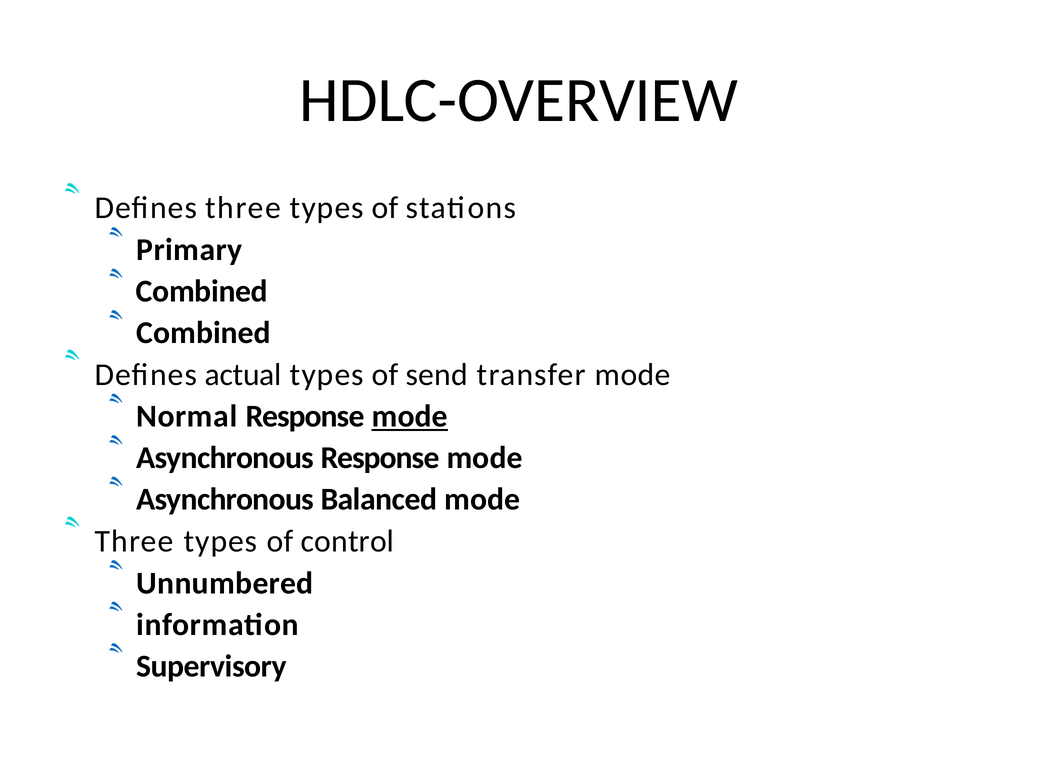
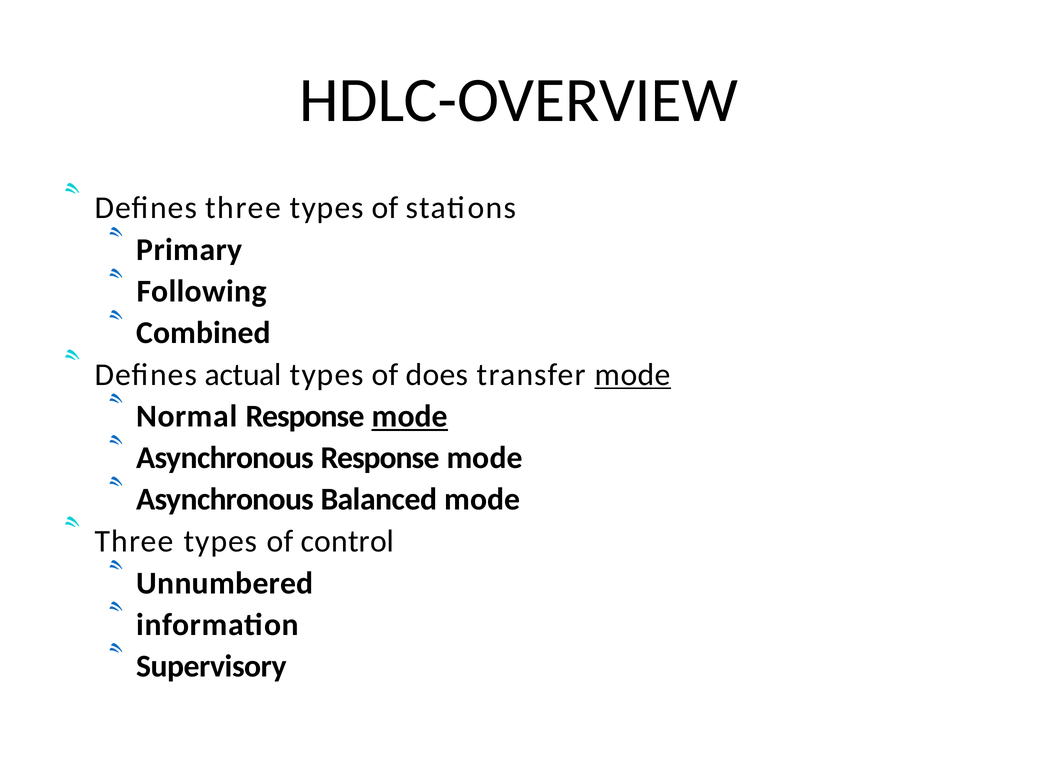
Combined at (202, 292): Combined -> Following
send: send -> does
mode at (633, 375) underline: none -> present
